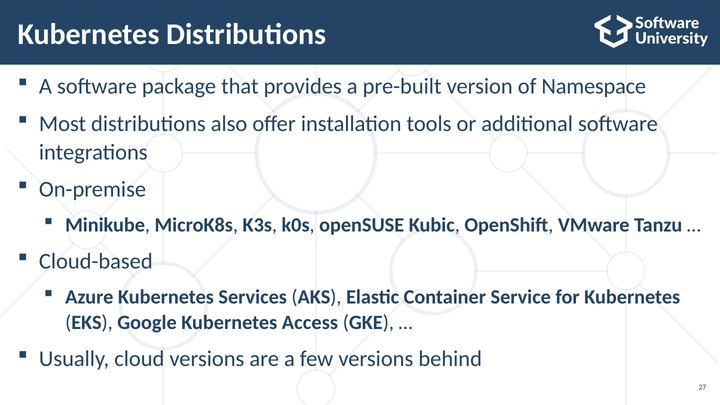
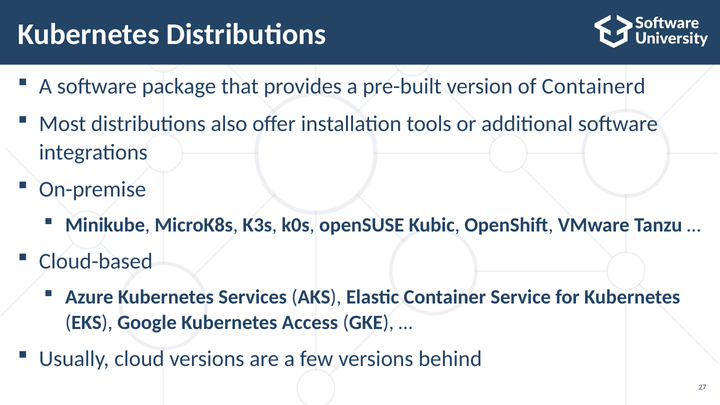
Namespace: Namespace -> Containerd
